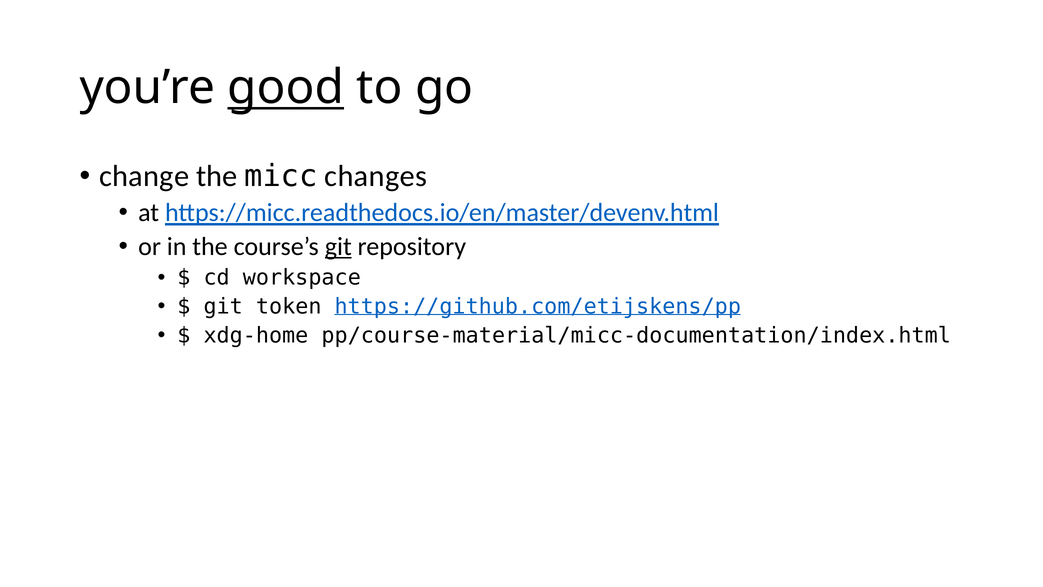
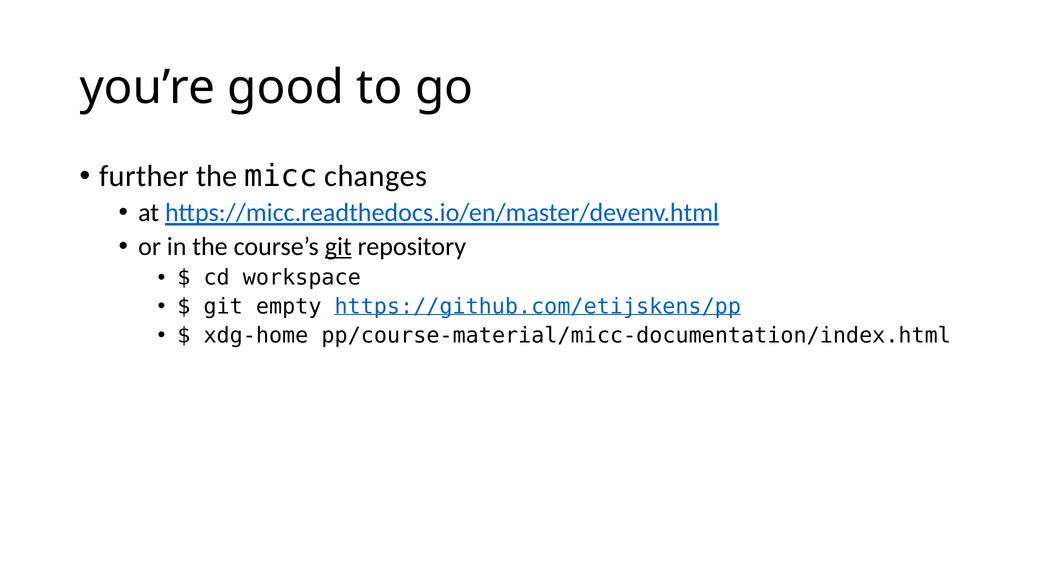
good underline: present -> none
change: change -> further
token: token -> empty
